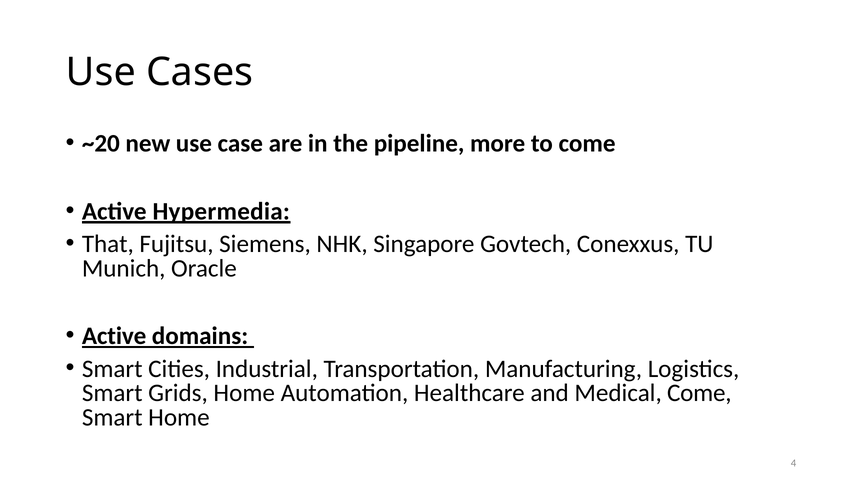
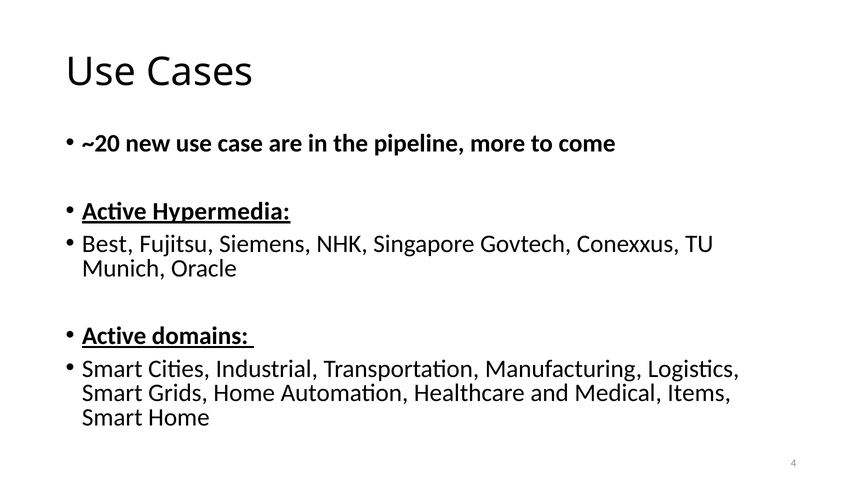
That: That -> Best
Medical Come: Come -> Items
